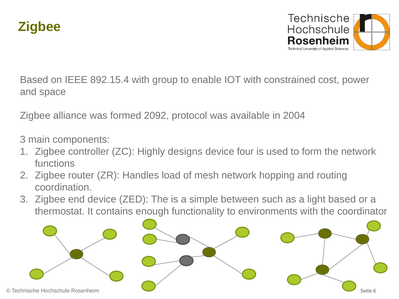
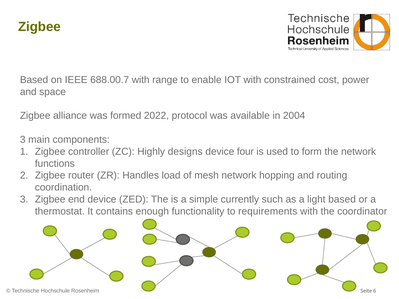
892.15.4: 892.15.4 -> 688.00.7
group: group -> range
2092: 2092 -> 2022
between: between -> currently
environments: environments -> requirements
